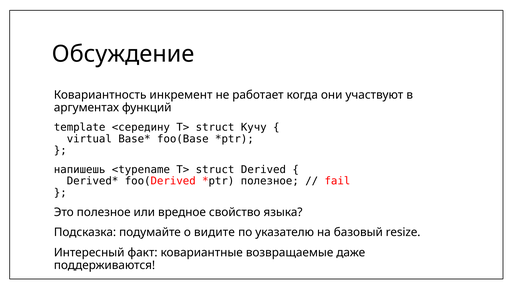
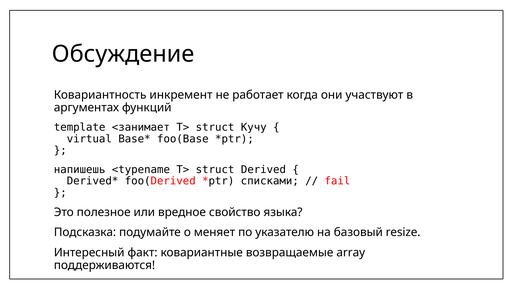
<середину: <середину -> <занимает
полезное at (270, 181): полезное -> списками
видите: видите -> меняет
даже: даже -> array
